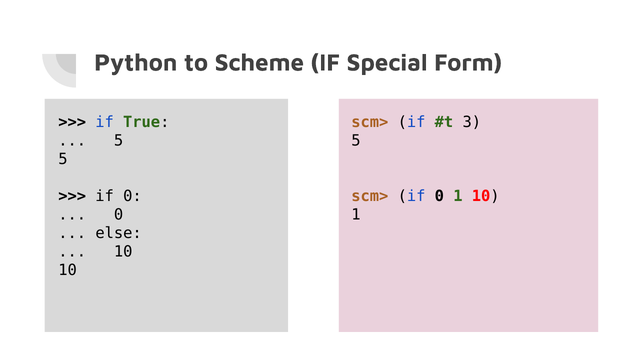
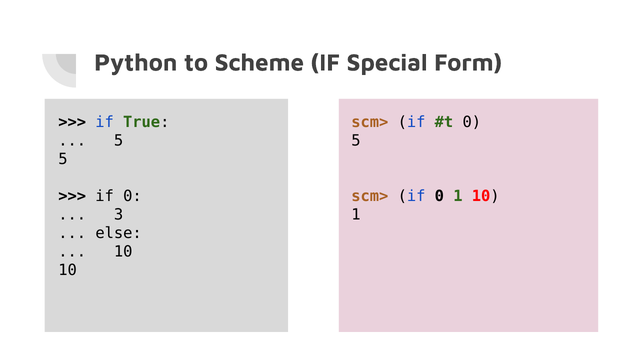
3 at (472, 122): 3 -> 0
0 at (119, 215): 0 -> 3
